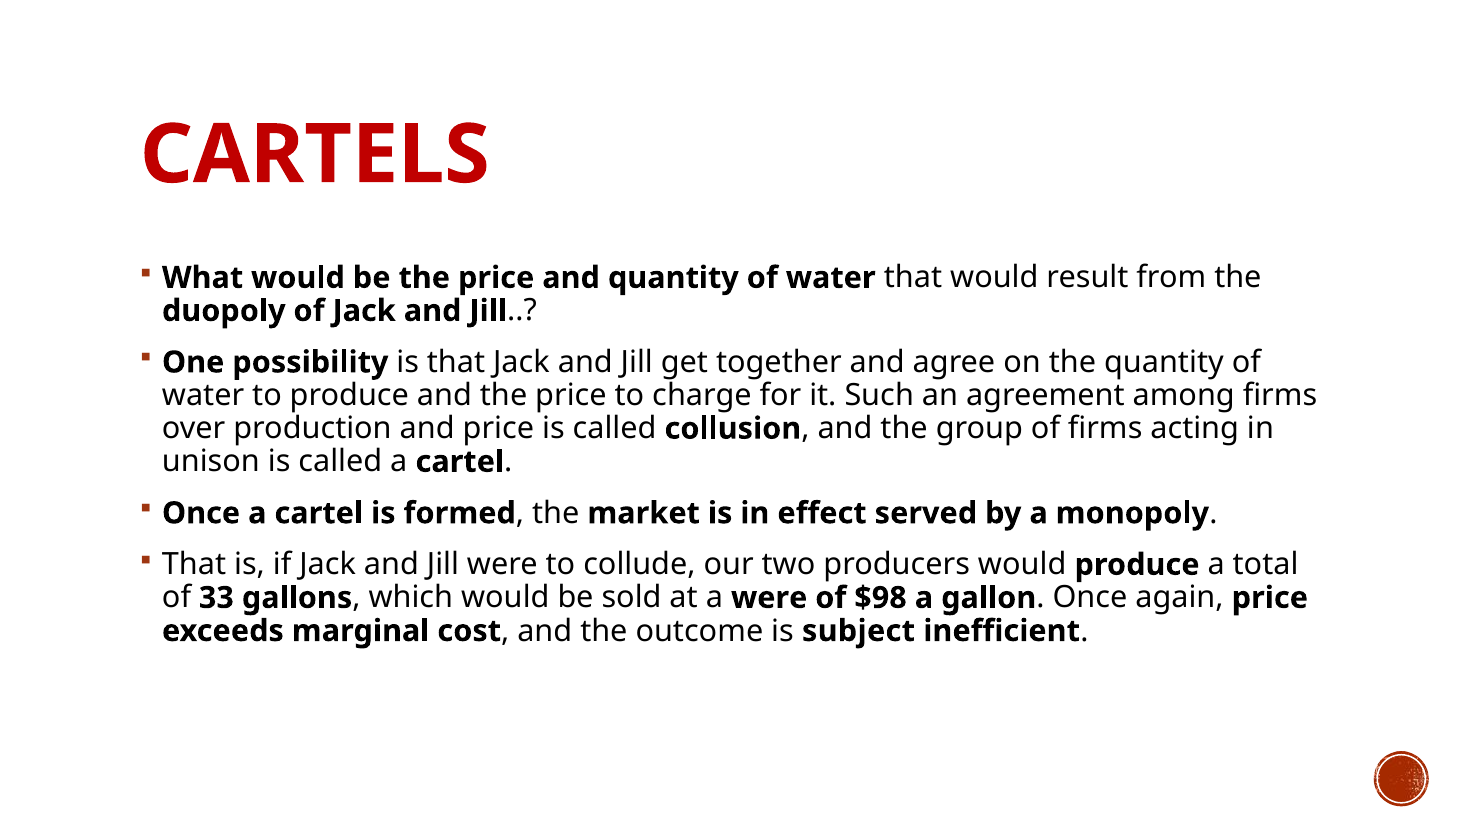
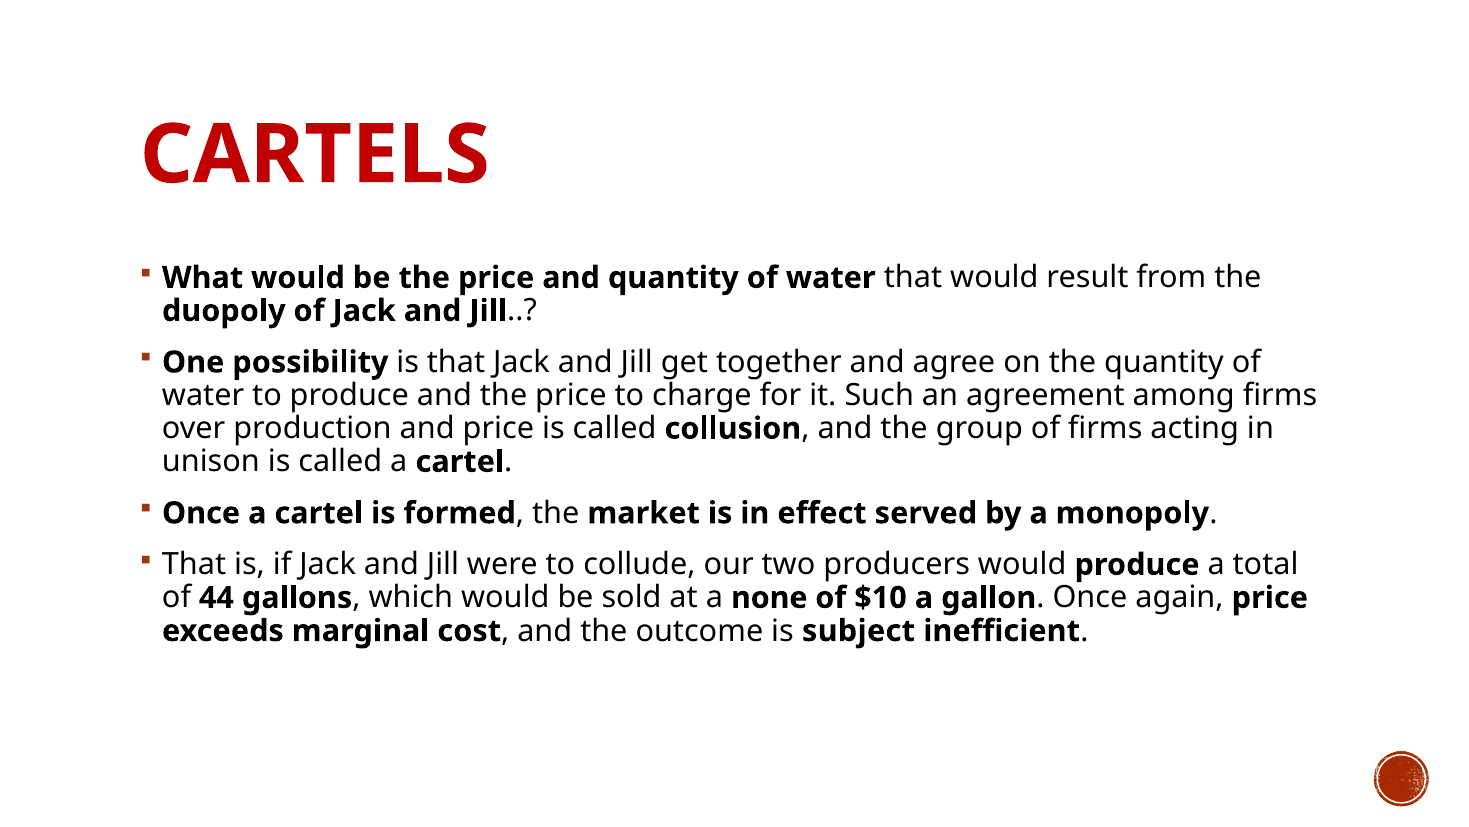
33: 33 -> 44
a were: were -> none
$98: $98 -> $10
